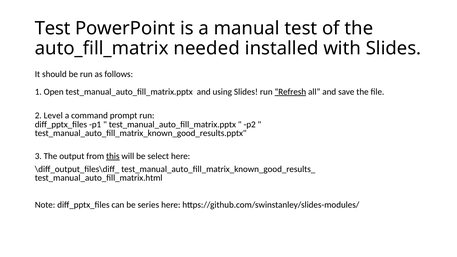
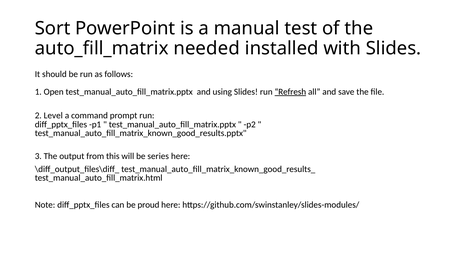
Test at (53, 28): Test -> Sort
this underline: present -> none
select: select -> series
series: series -> proud
